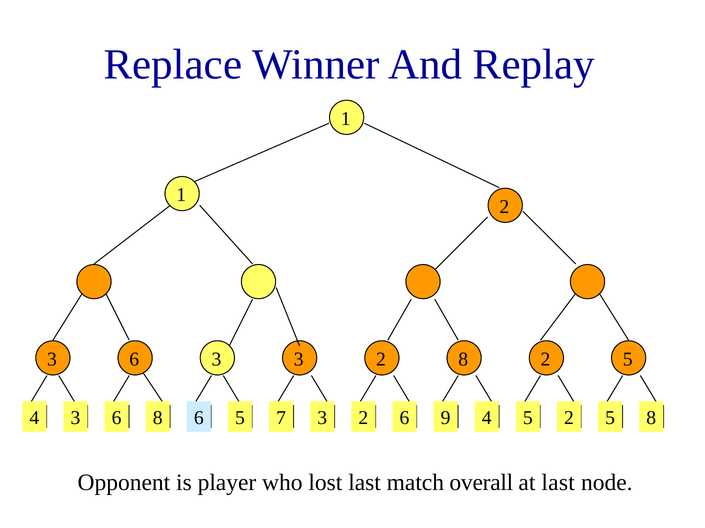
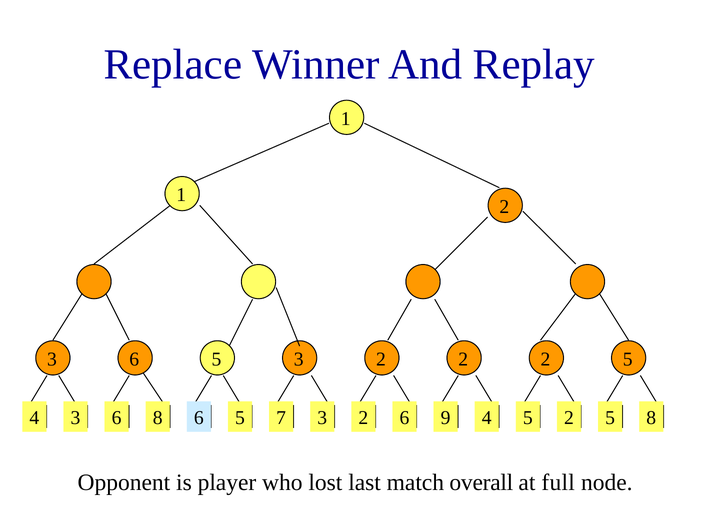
3 6 3: 3 -> 5
3 2 8: 8 -> 2
at last: last -> full
